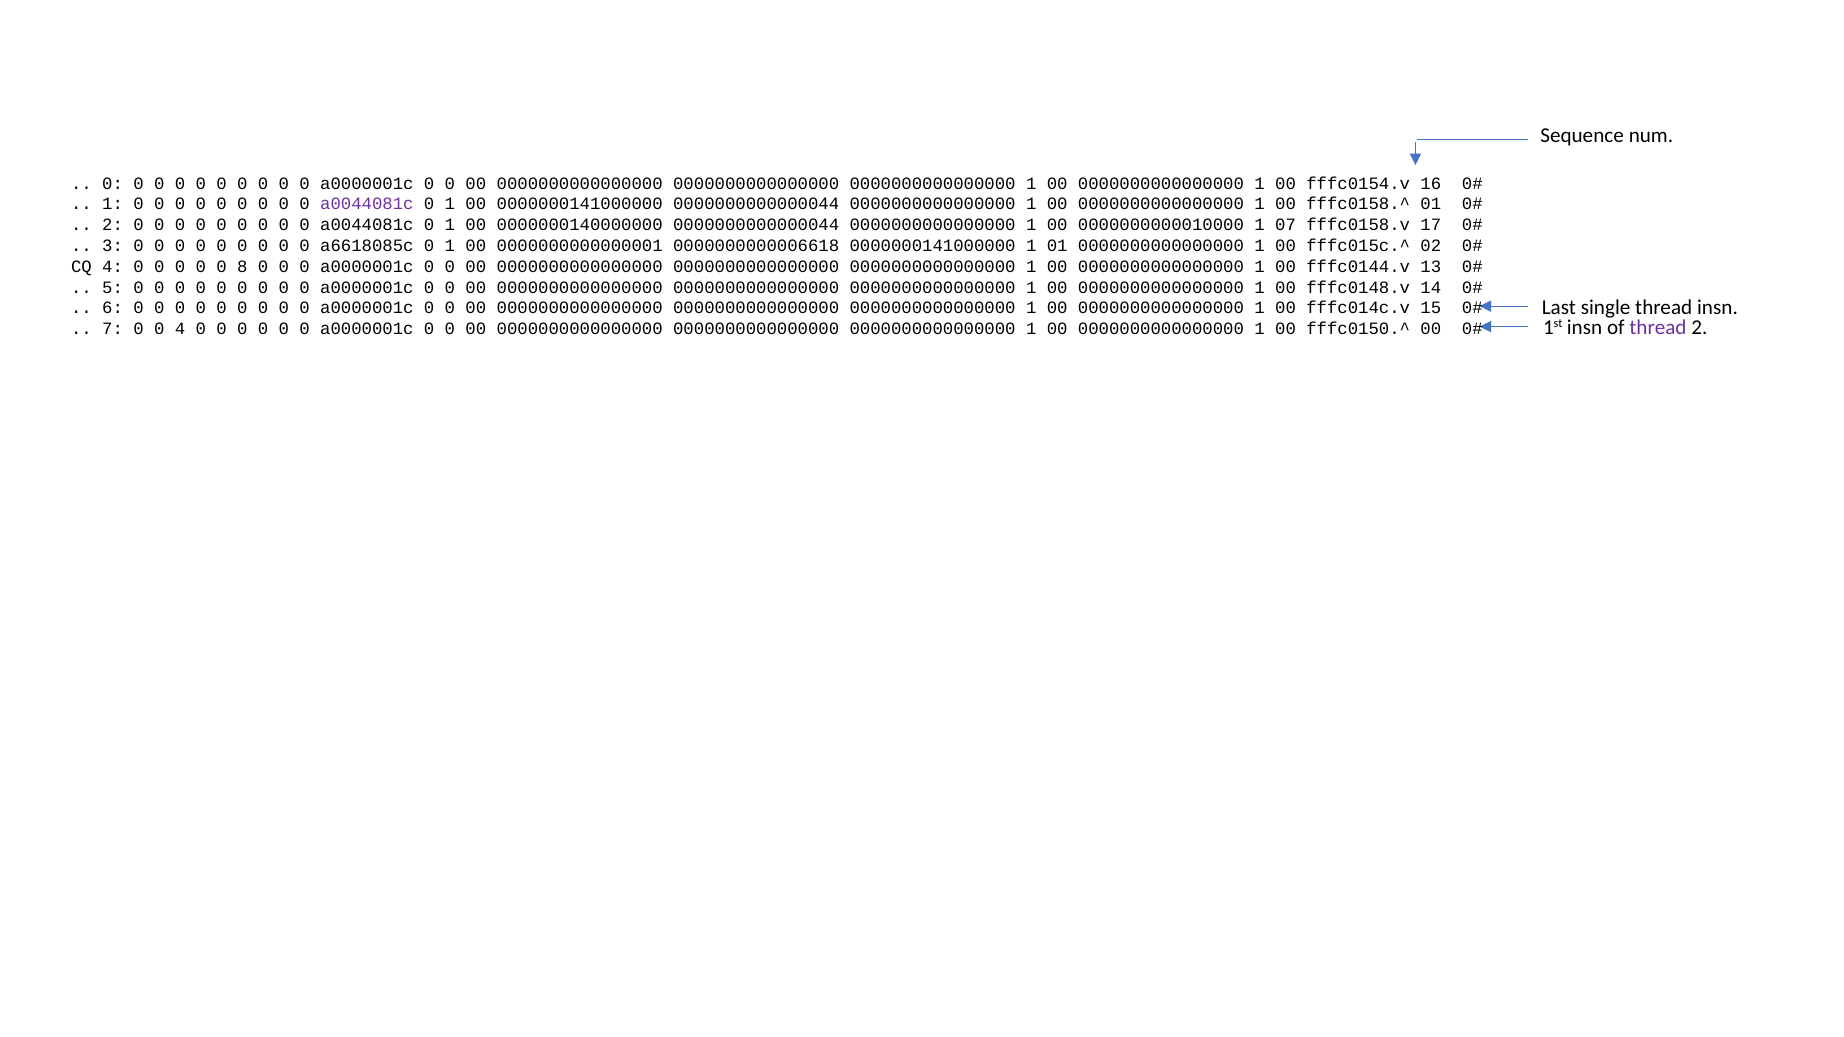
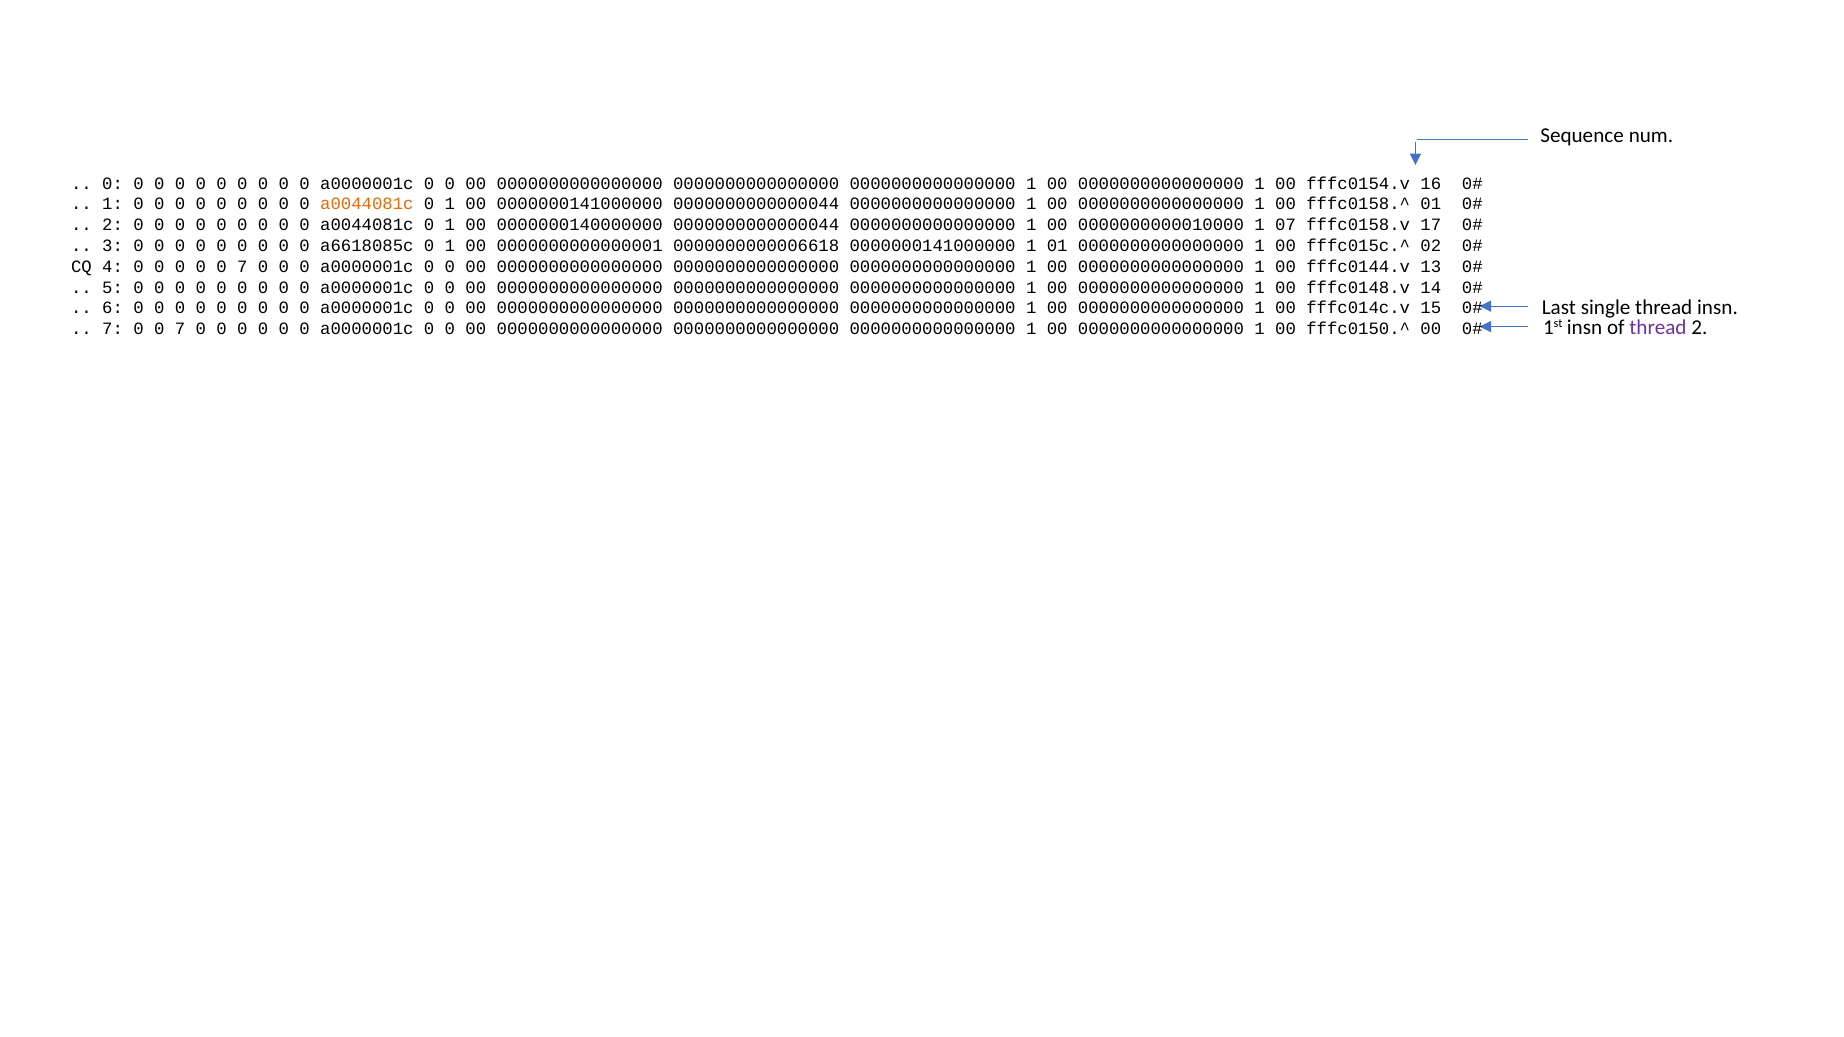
a0044081c at (367, 204) colour: purple -> orange
0 0 0 8: 8 -> 7
7 0 0 4: 4 -> 7
